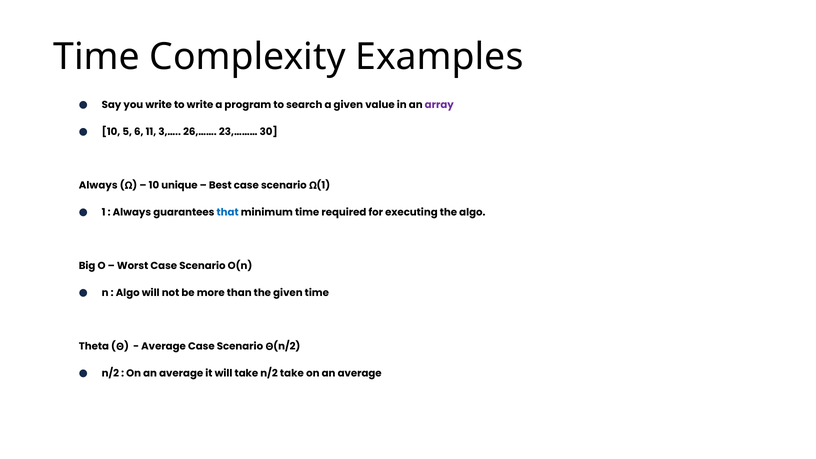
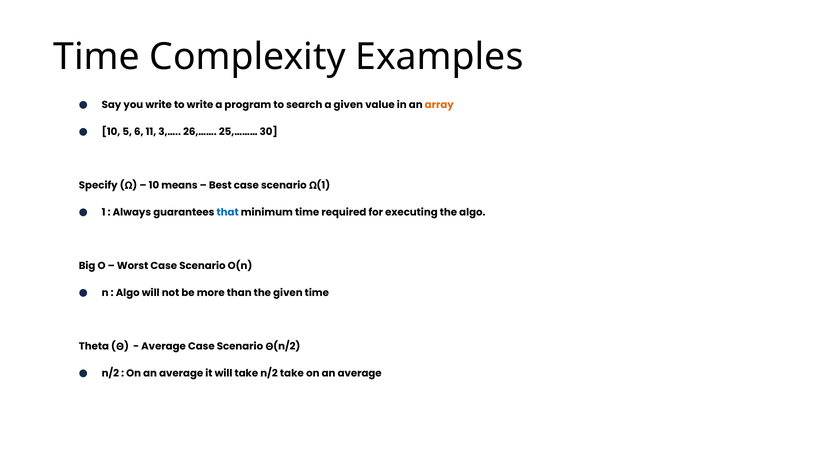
array colour: purple -> orange
23,………: 23,……… -> 25,………
Always at (98, 185): Always -> Specify
unique: unique -> means
